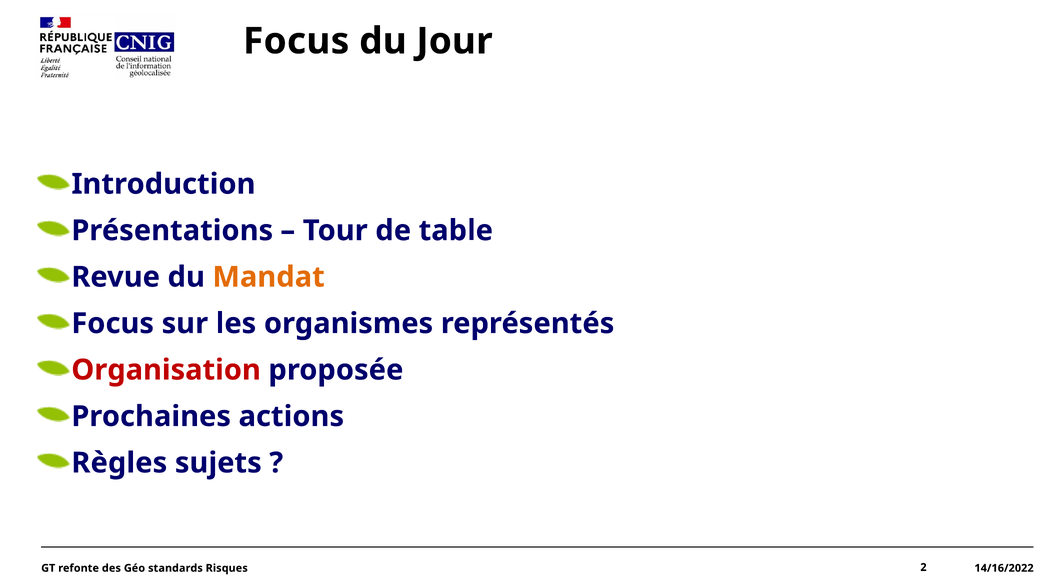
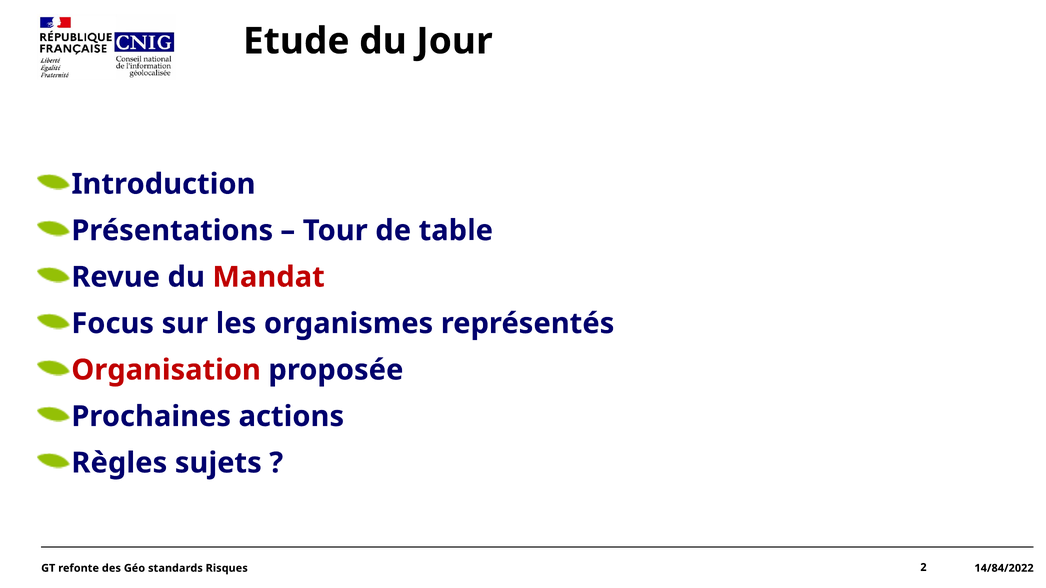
Focus at (296, 41): Focus -> Etude
Mandat colour: orange -> red
14/16/2022: 14/16/2022 -> 14/84/2022
